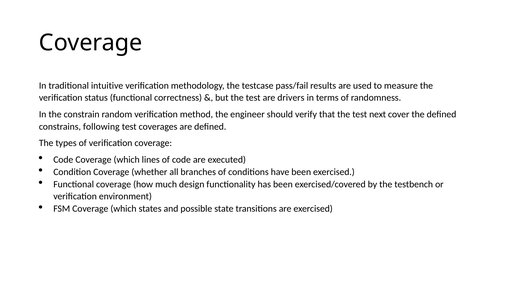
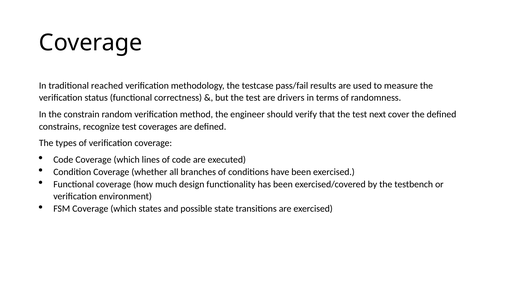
intuitive: intuitive -> reached
following: following -> recognize
